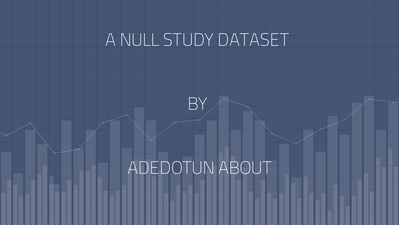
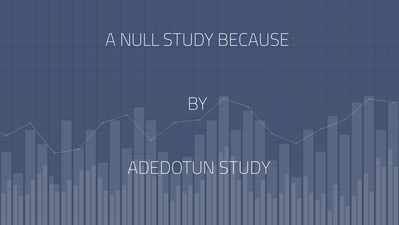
DATASET: DATASET -> BECAUSE
ADEDOTUN ABOUT: ABOUT -> STUDY
